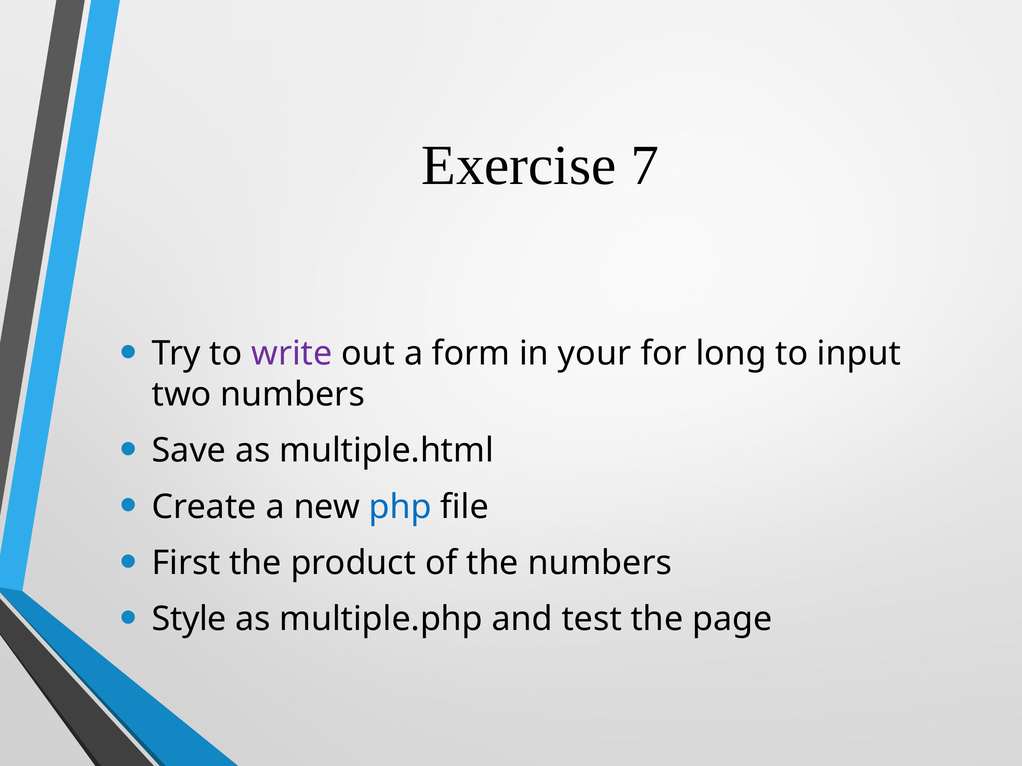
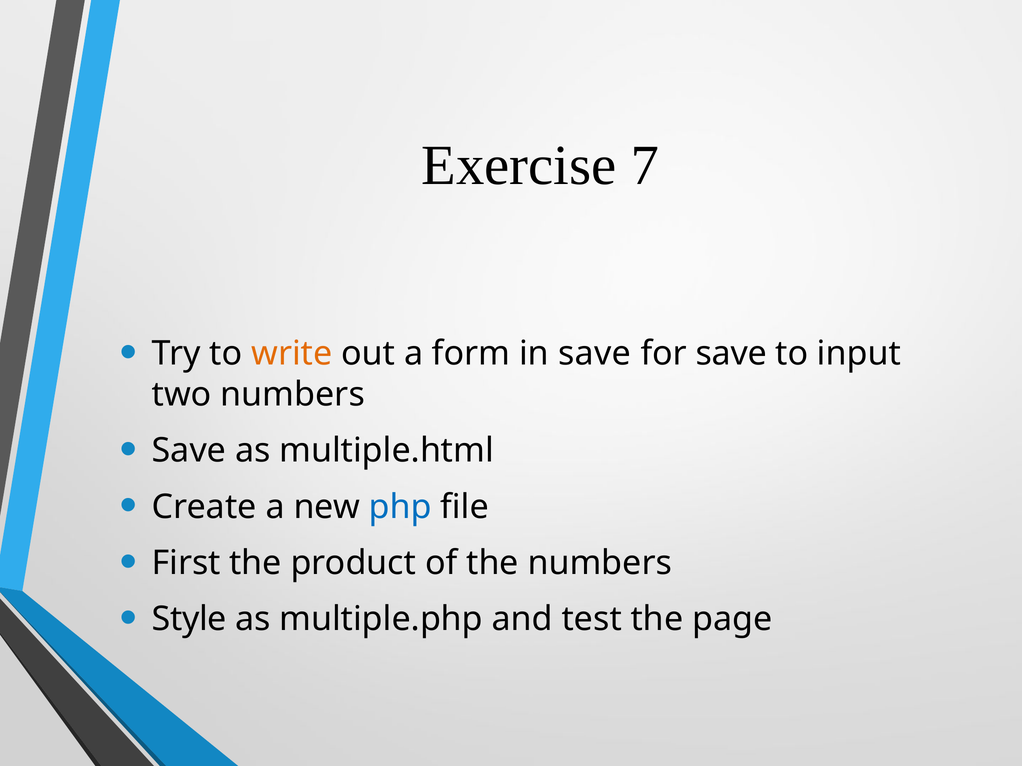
write colour: purple -> orange
in your: your -> save
for long: long -> save
